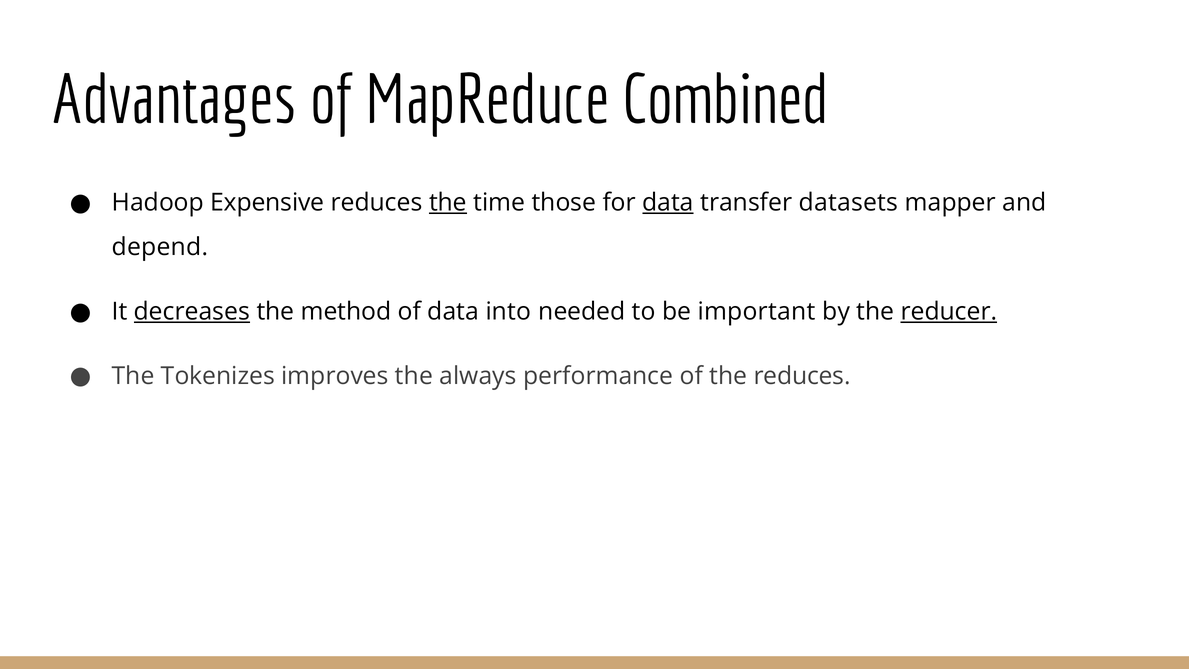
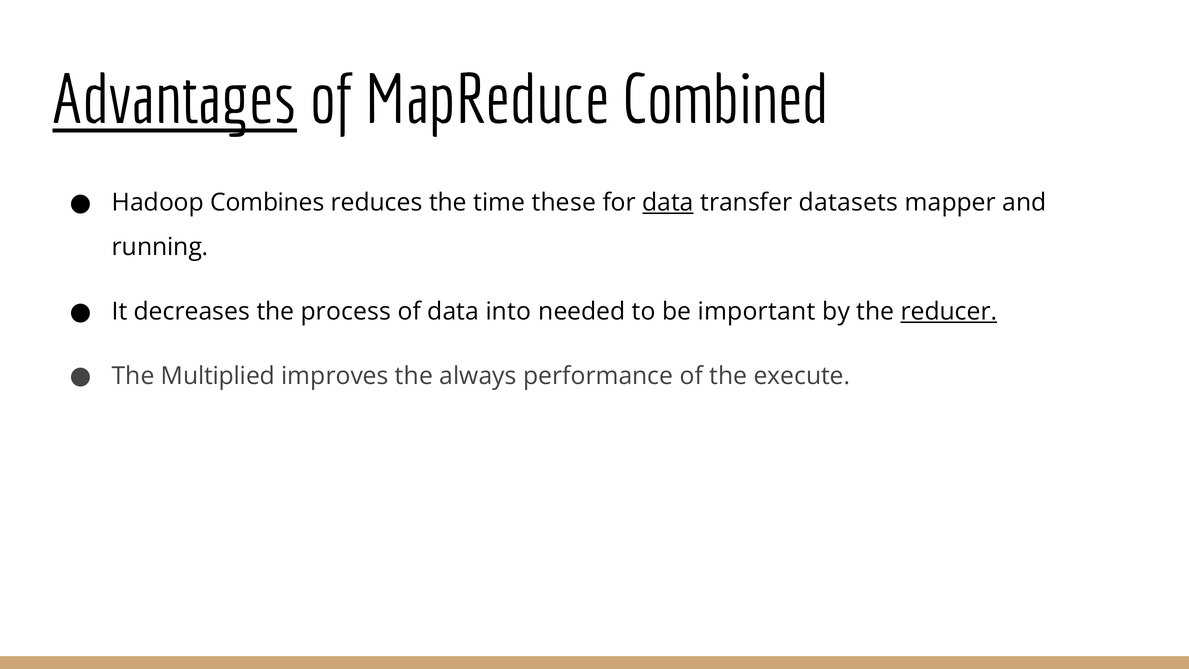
Advantages underline: none -> present
Expensive: Expensive -> Combines
the at (448, 203) underline: present -> none
those: those -> these
depend: depend -> running
decreases underline: present -> none
method: method -> process
Tokenizes: Tokenizes -> Multiplied
the reduces: reduces -> execute
